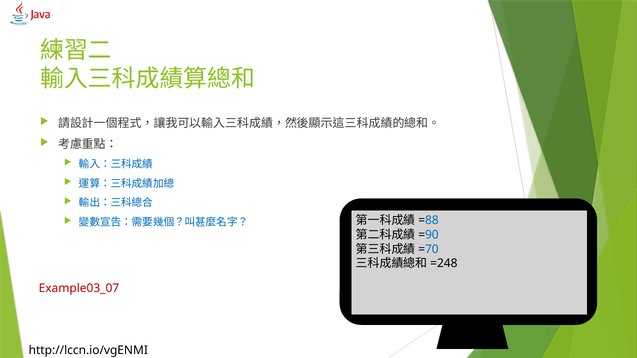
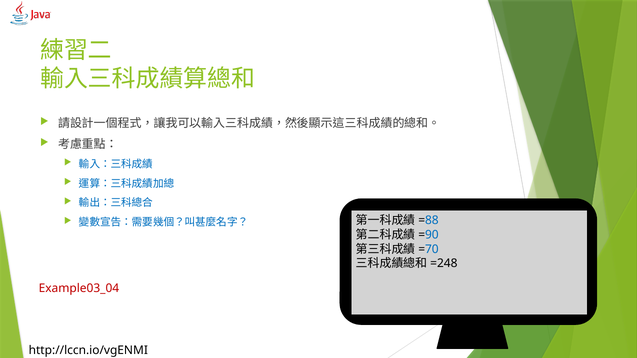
Example03_07: Example03_07 -> Example03_04
